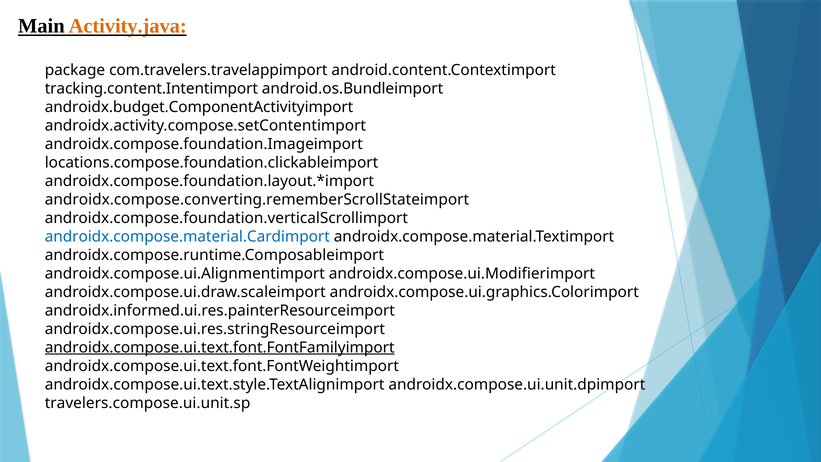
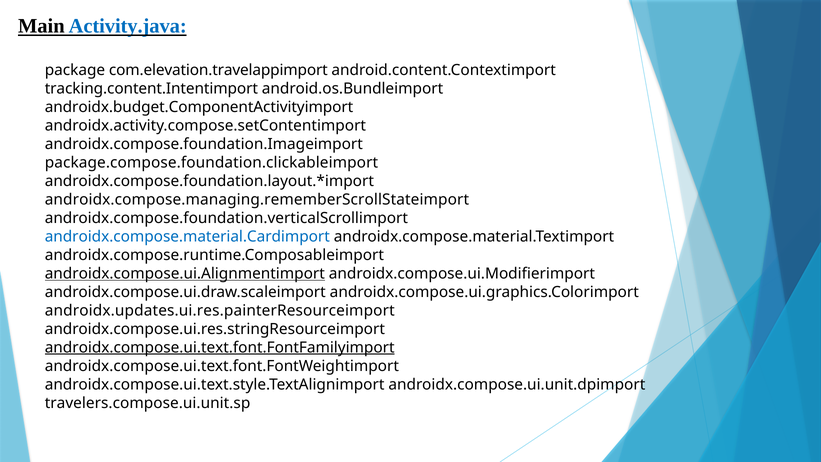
Activity.java colour: orange -> blue
com.travelers.travelappimport: com.travelers.travelappimport -> com.elevation.travelappimport
locations.compose.foundation.clickableimport: locations.compose.foundation.clickableimport -> package.compose.foundation.clickableimport
androidx.compose.converting.rememberScrollStateimport: androidx.compose.converting.rememberScrollStateimport -> androidx.compose.managing.rememberScrollStateimport
androidx.compose.ui.Alignmentimport underline: none -> present
androidx.informed.ui.res.painterResourceimport: androidx.informed.ui.res.painterResourceimport -> androidx.updates.ui.res.painterResourceimport
